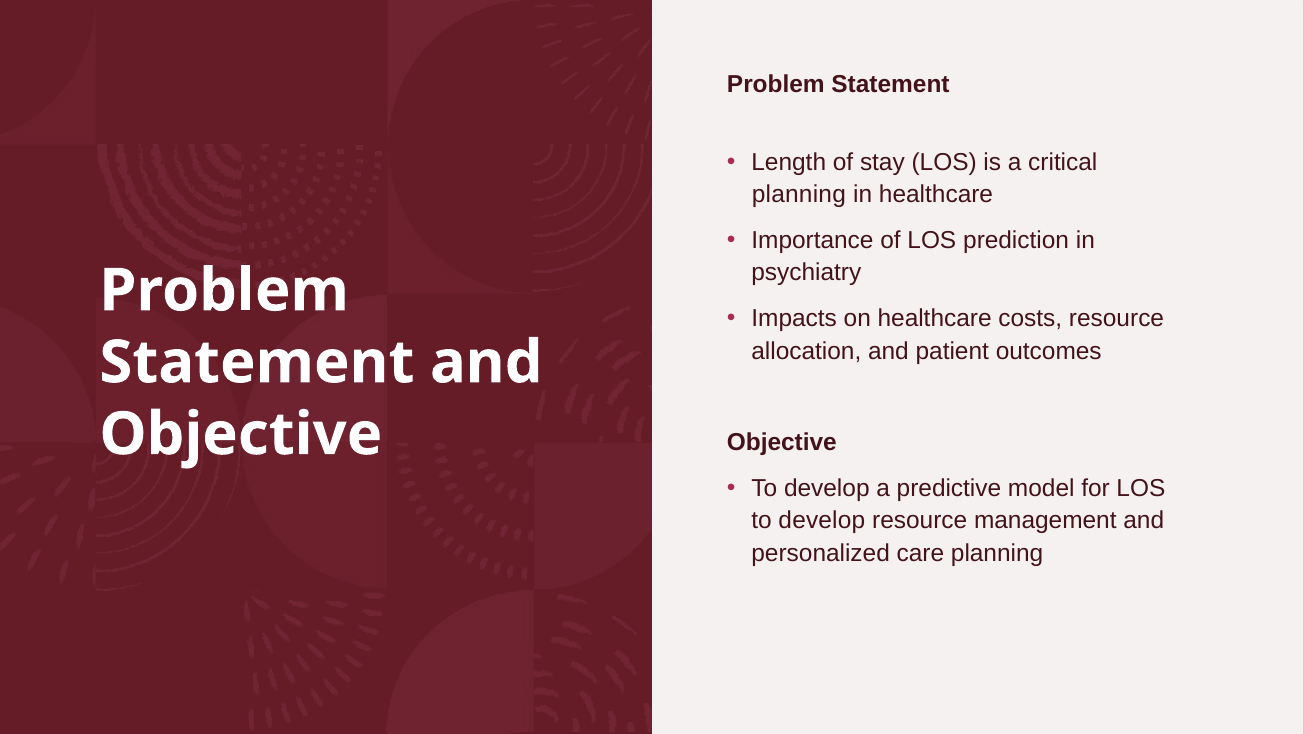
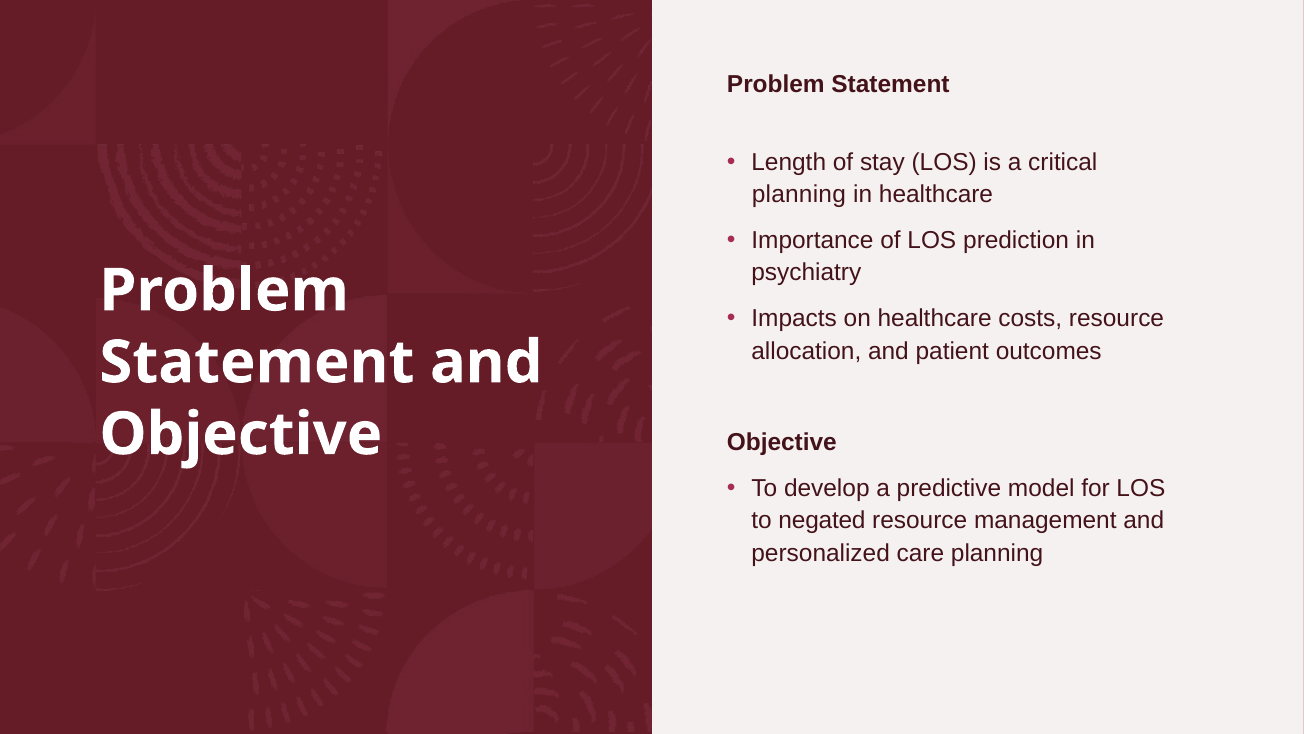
develop at (822, 521): develop -> negated
